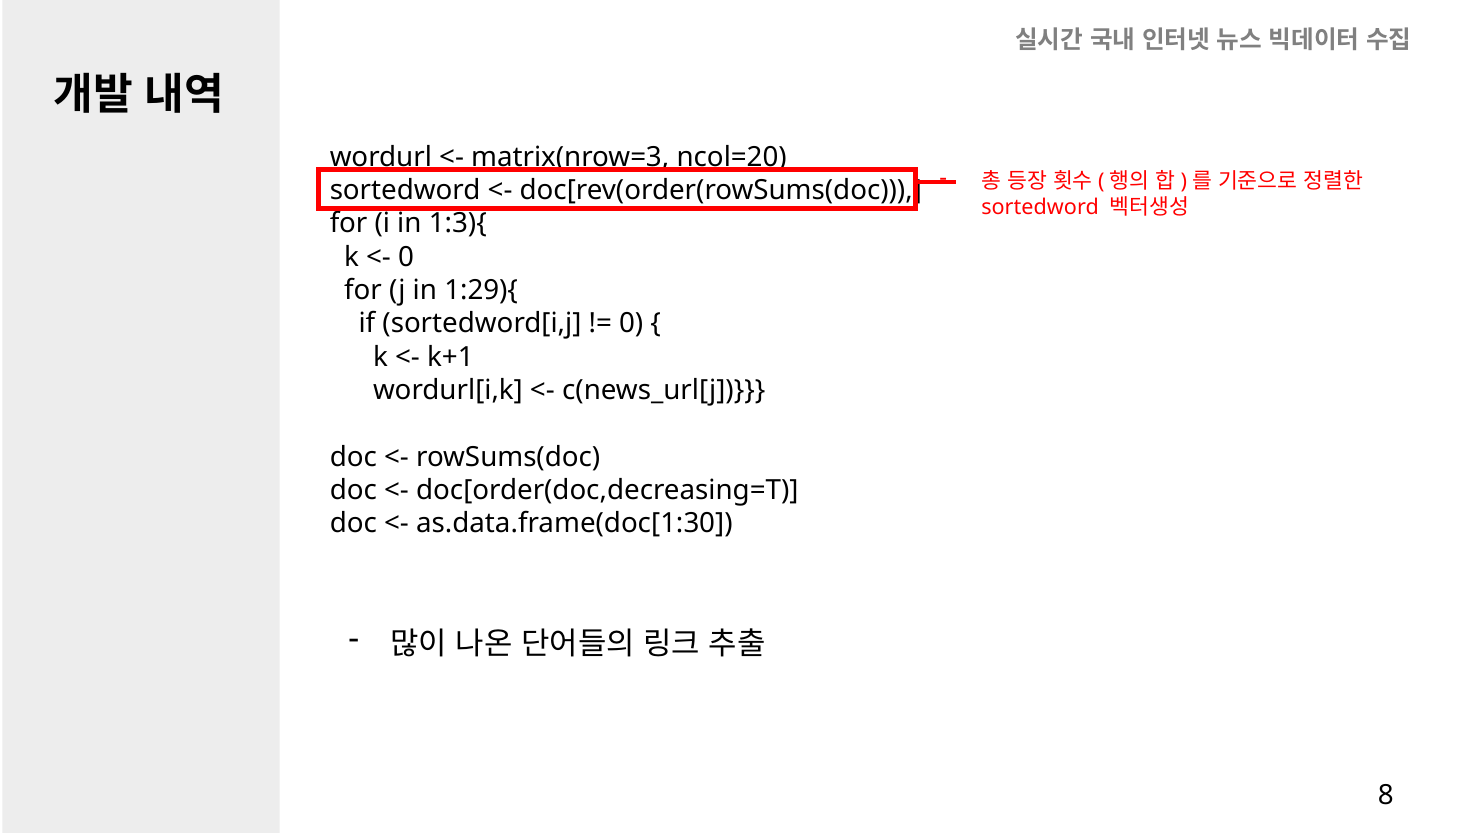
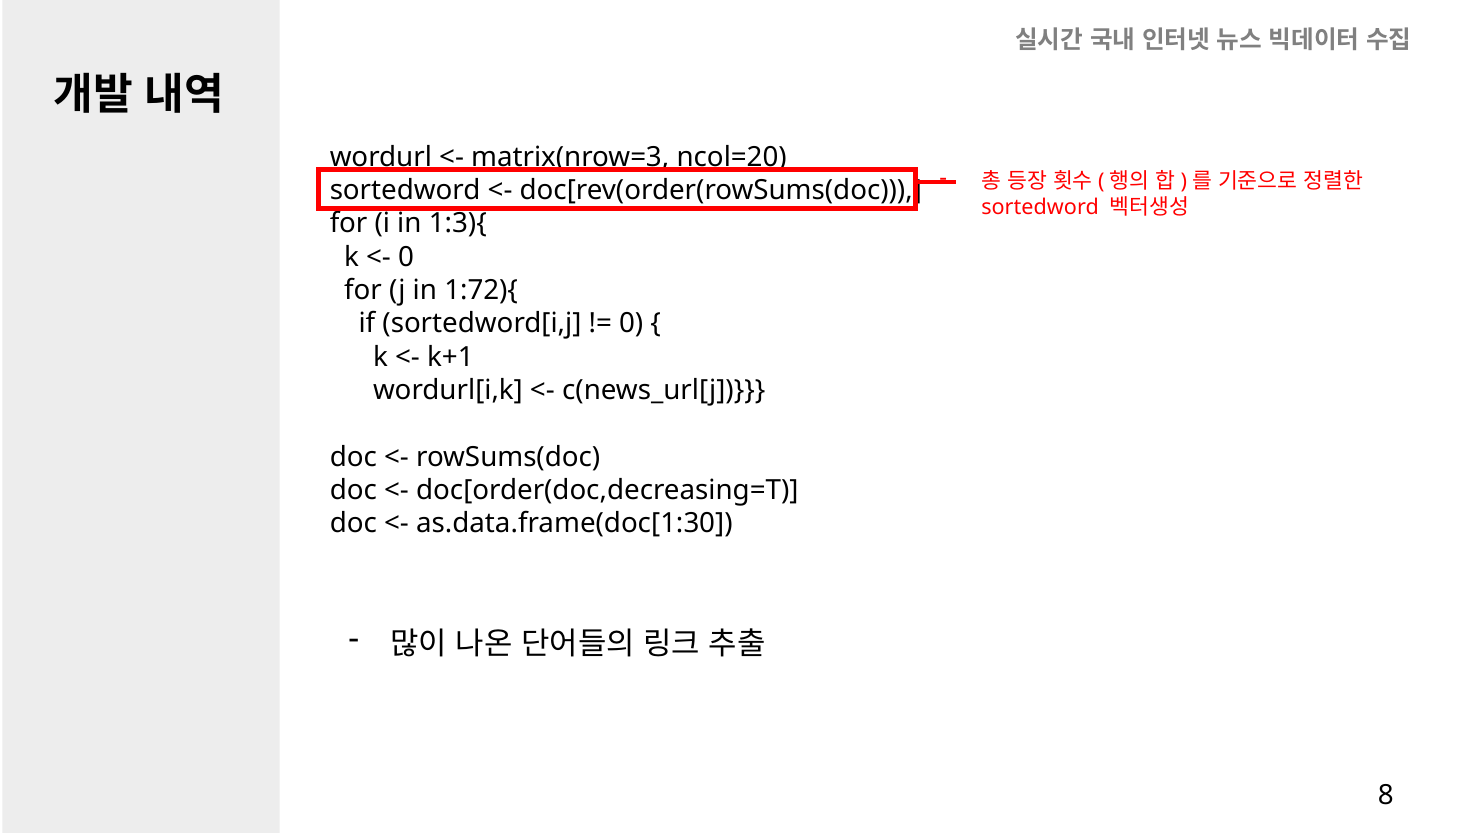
1:29){: 1:29){ -> 1:72){
